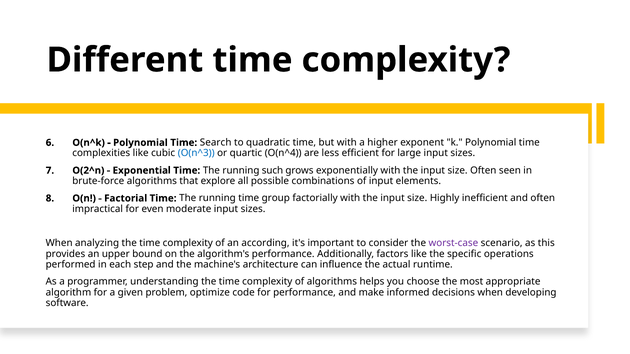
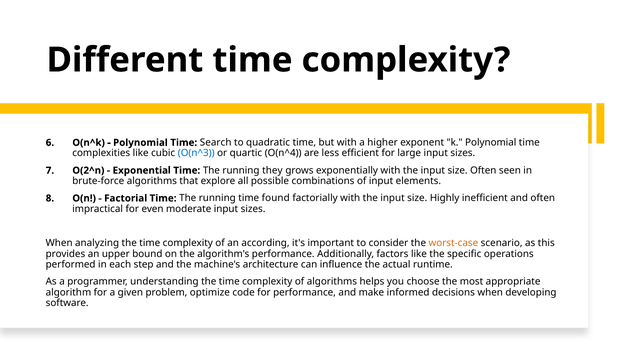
such: such -> they
group: group -> found
worst-case colour: purple -> orange
